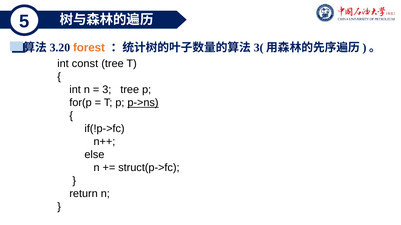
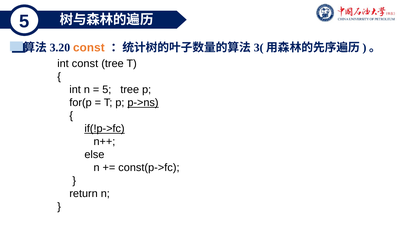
forest at (89, 48): forest -> const
3 at (107, 90): 3 -> 5
if(!p->fc underline: none -> present
struct(p->fc: struct(p->fc -> const(p->fc
